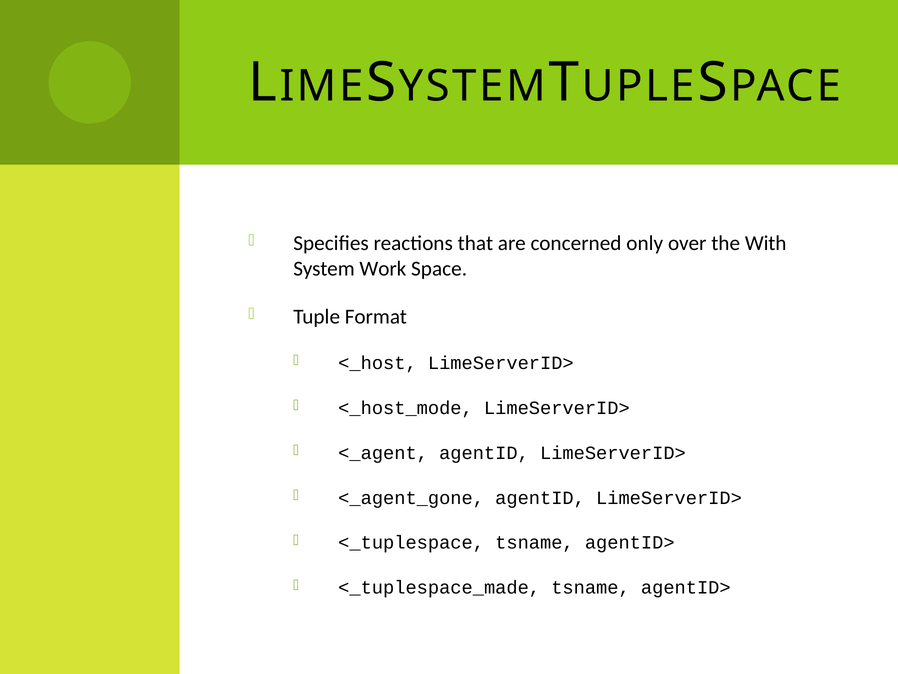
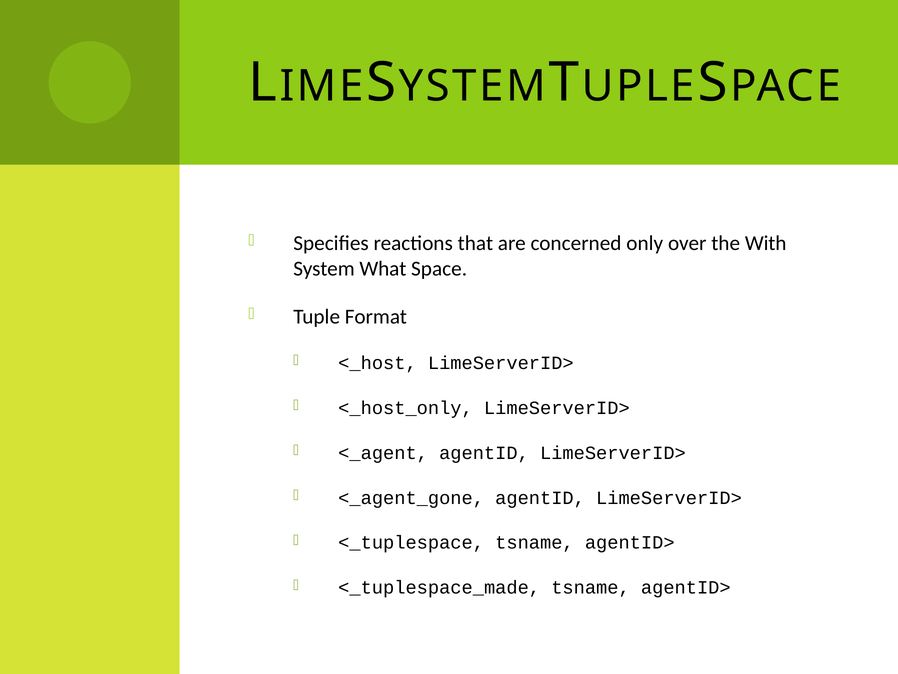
Work: Work -> What
<_host_mode: <_host_mode -> <_host_only
